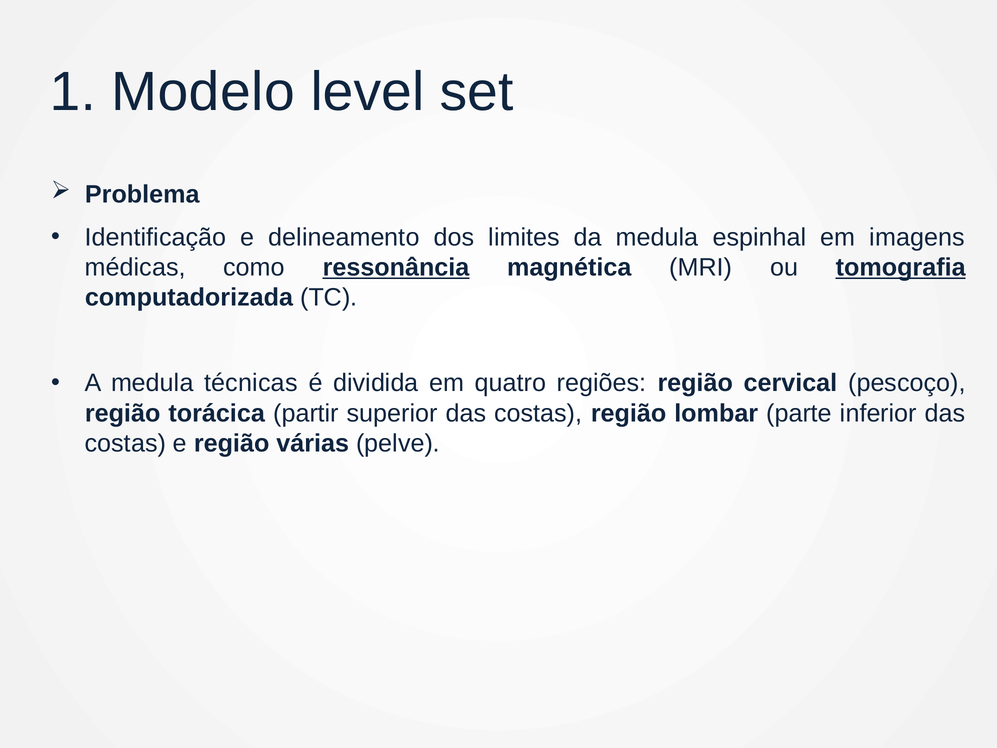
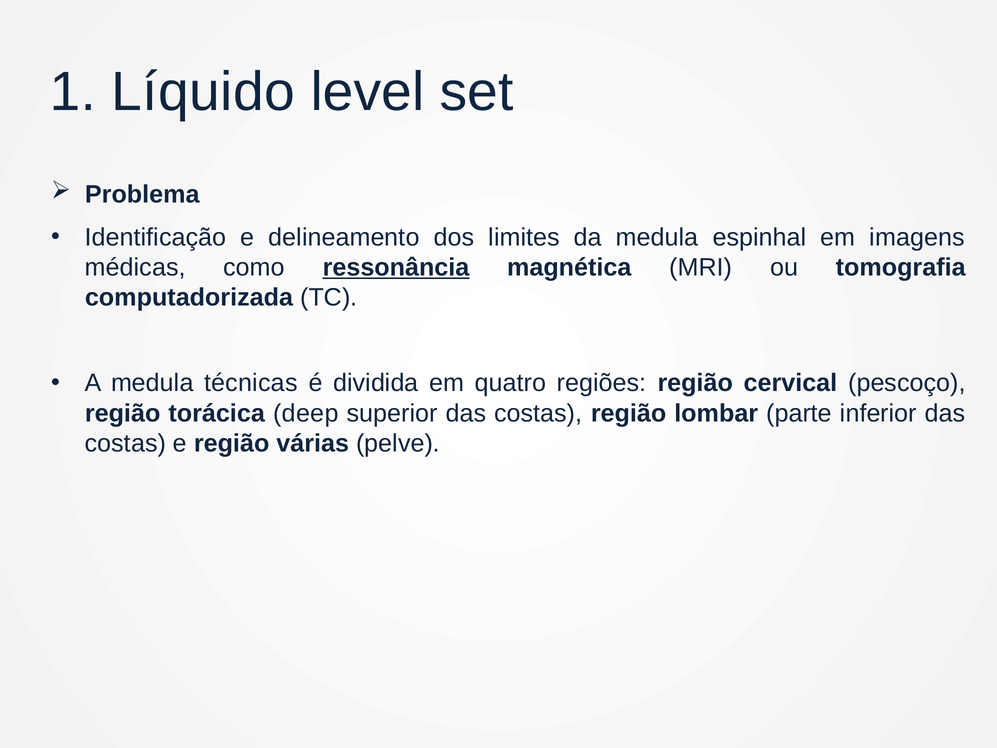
Modelo: Modelo -> Líquido
tomografia underline: present -> none
partir: partir -> deep
